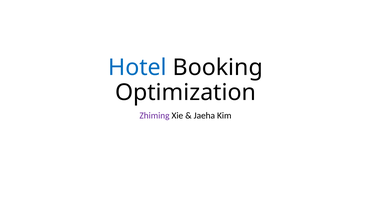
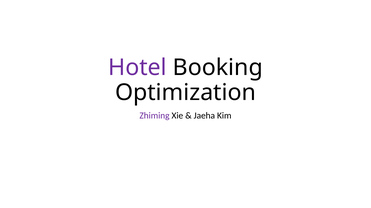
Hotel colour: blue -> purple
